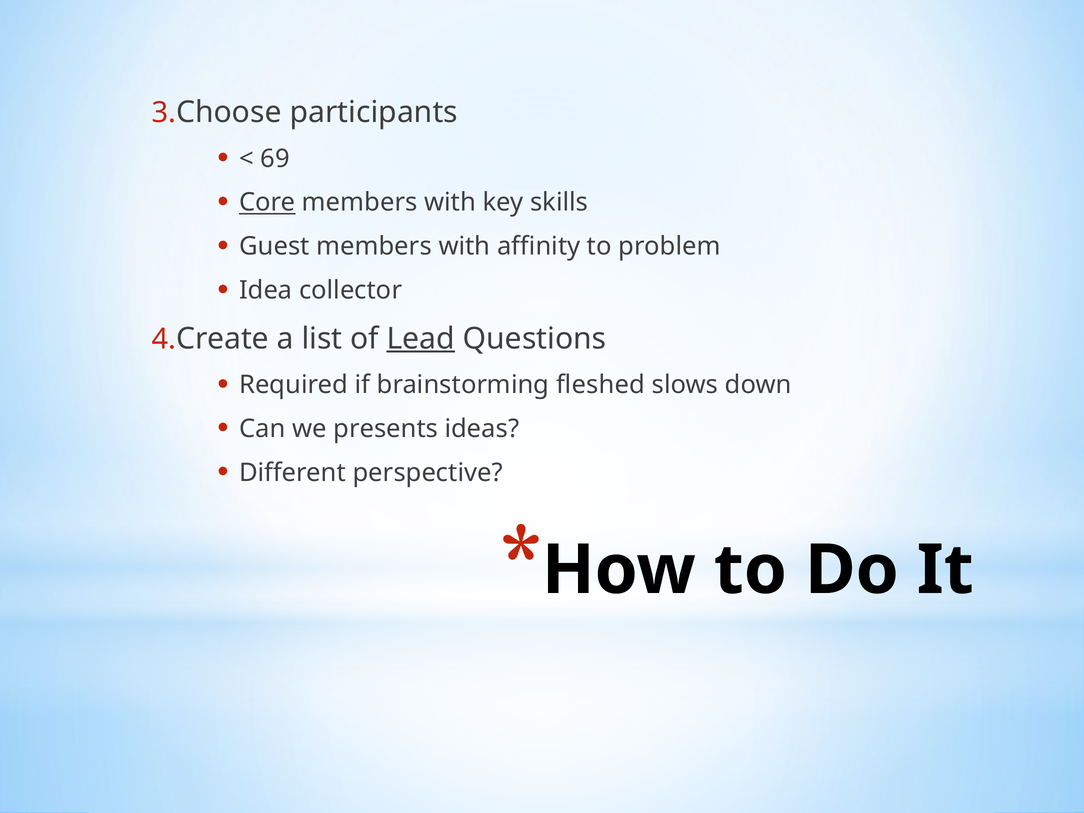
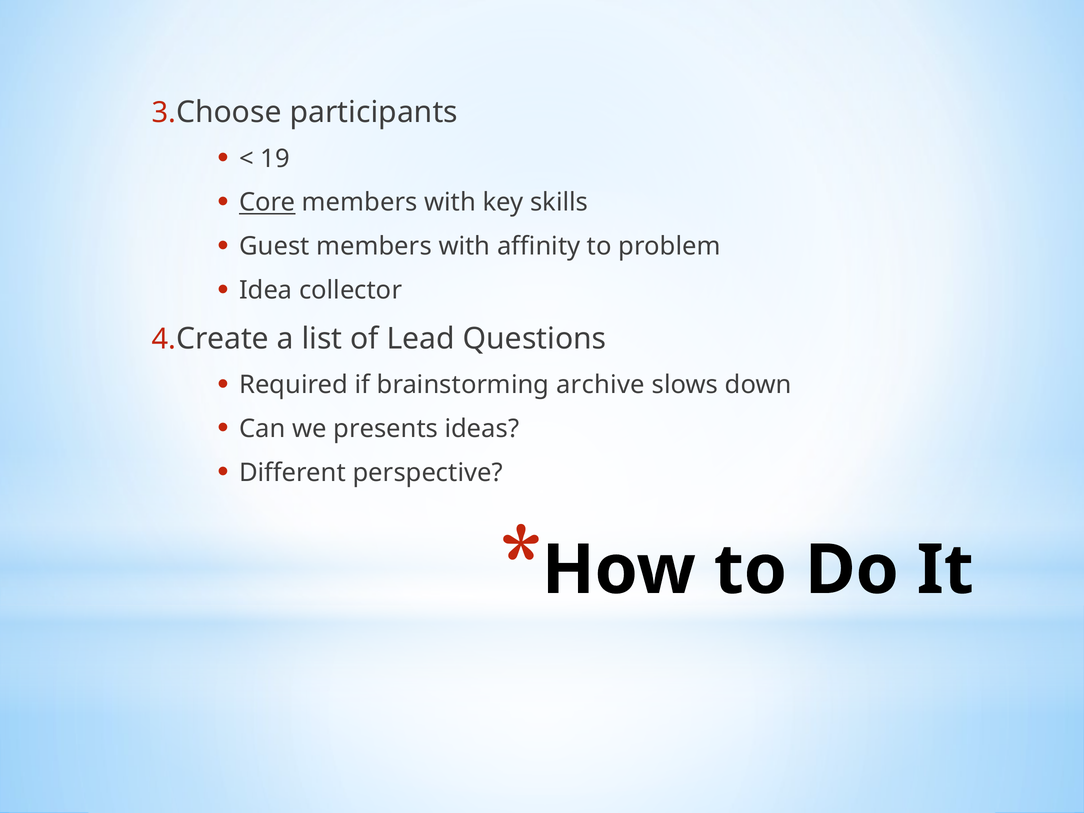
69: 69 -> 19
Lead underline: present -> none
fleshed: fleshed -> archive
